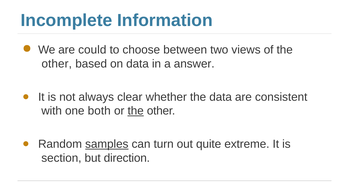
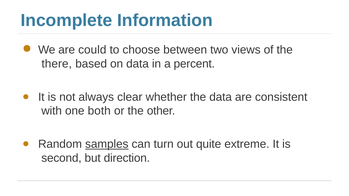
other at (57, 64): other -> there
answer: answer -> percent
the at (136, 111) underline: present -> none
section: section -> second
